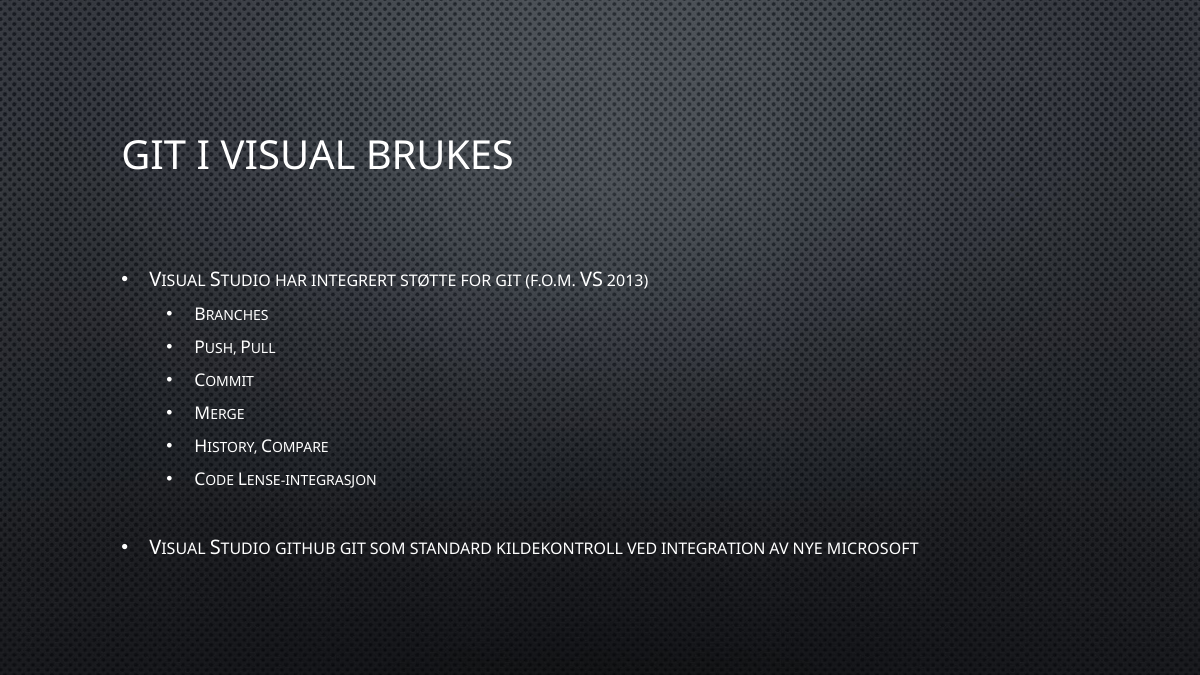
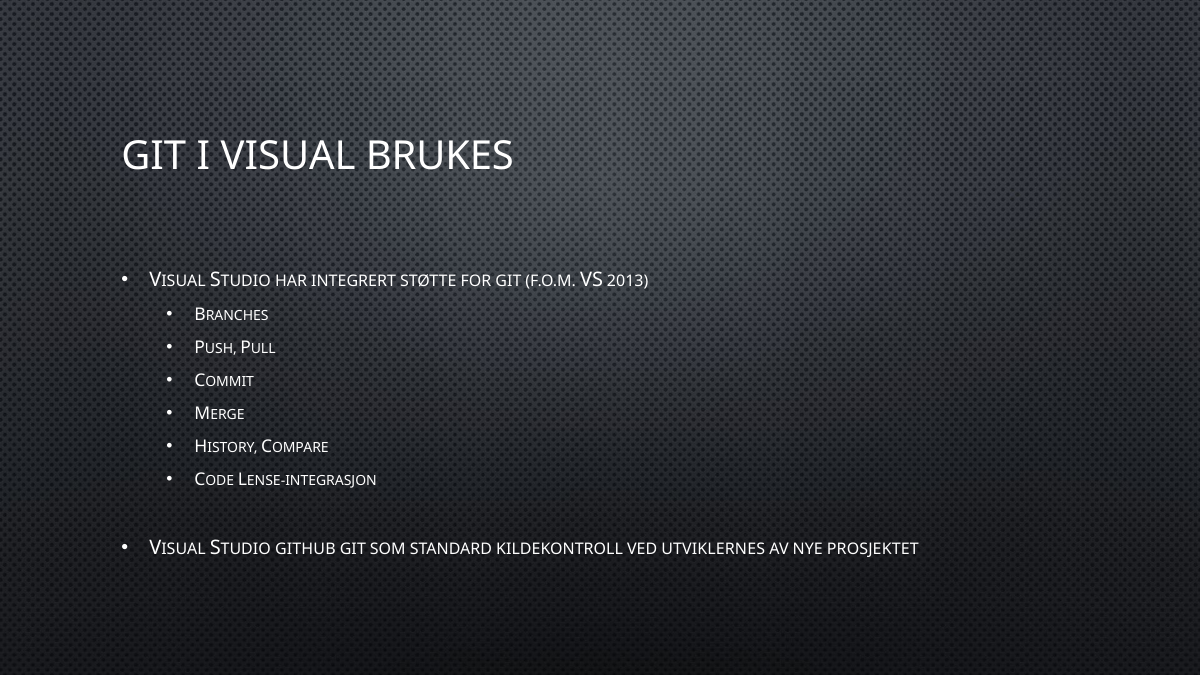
INTEGRATION: INTEGRATION -> UTVIKLERNES
MICROSOFT: MICROSOFT -> PROSJEKTET
